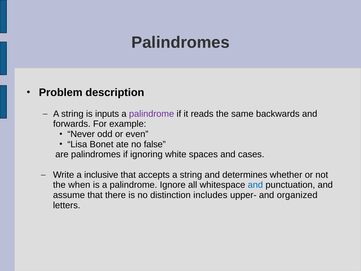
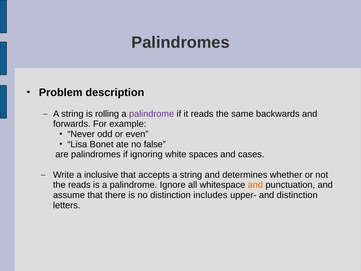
inputs: inputs -> rolling
the when: when -> reads
and at (255, 185) colour: blue -> orange
and organized: organized -> distinction
